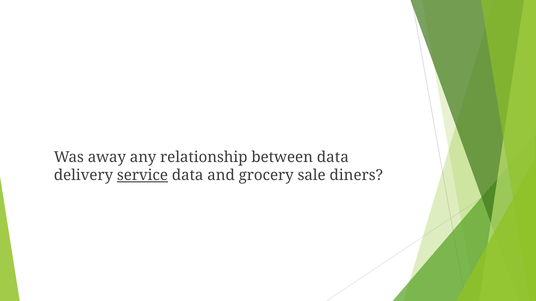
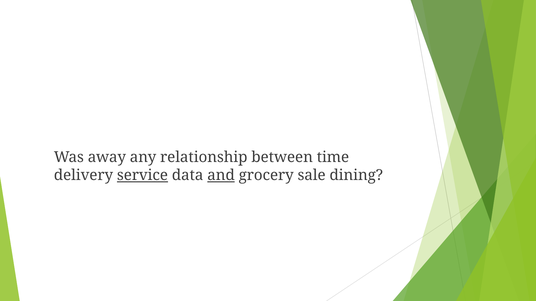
between data: data -> time
and underline: none -> present
diners: diners -> dining
